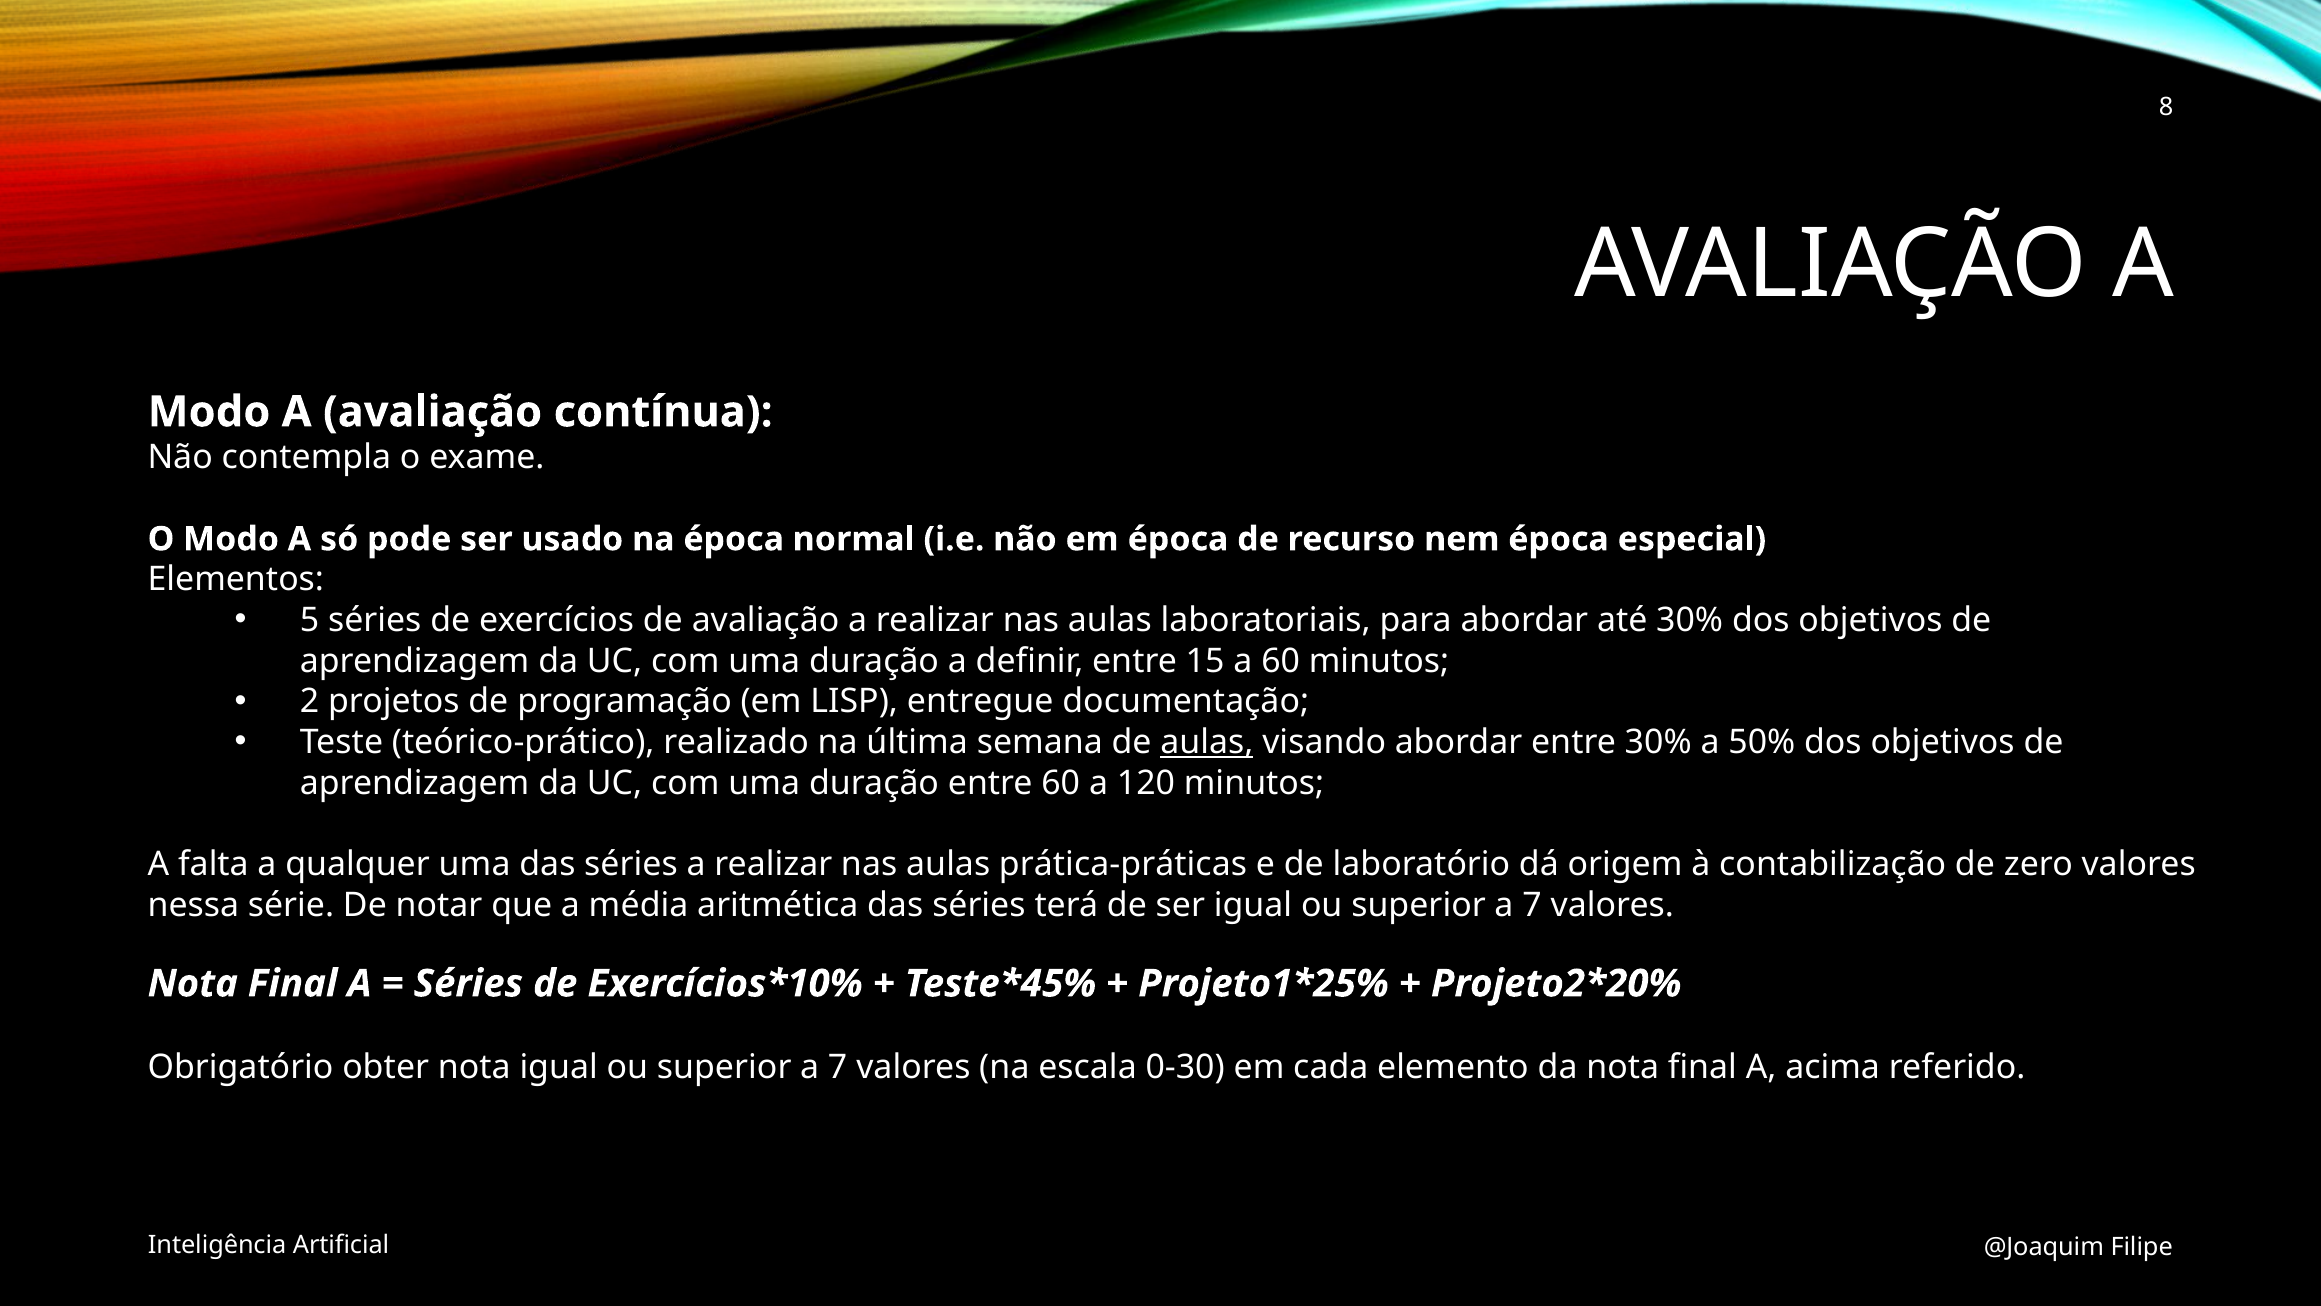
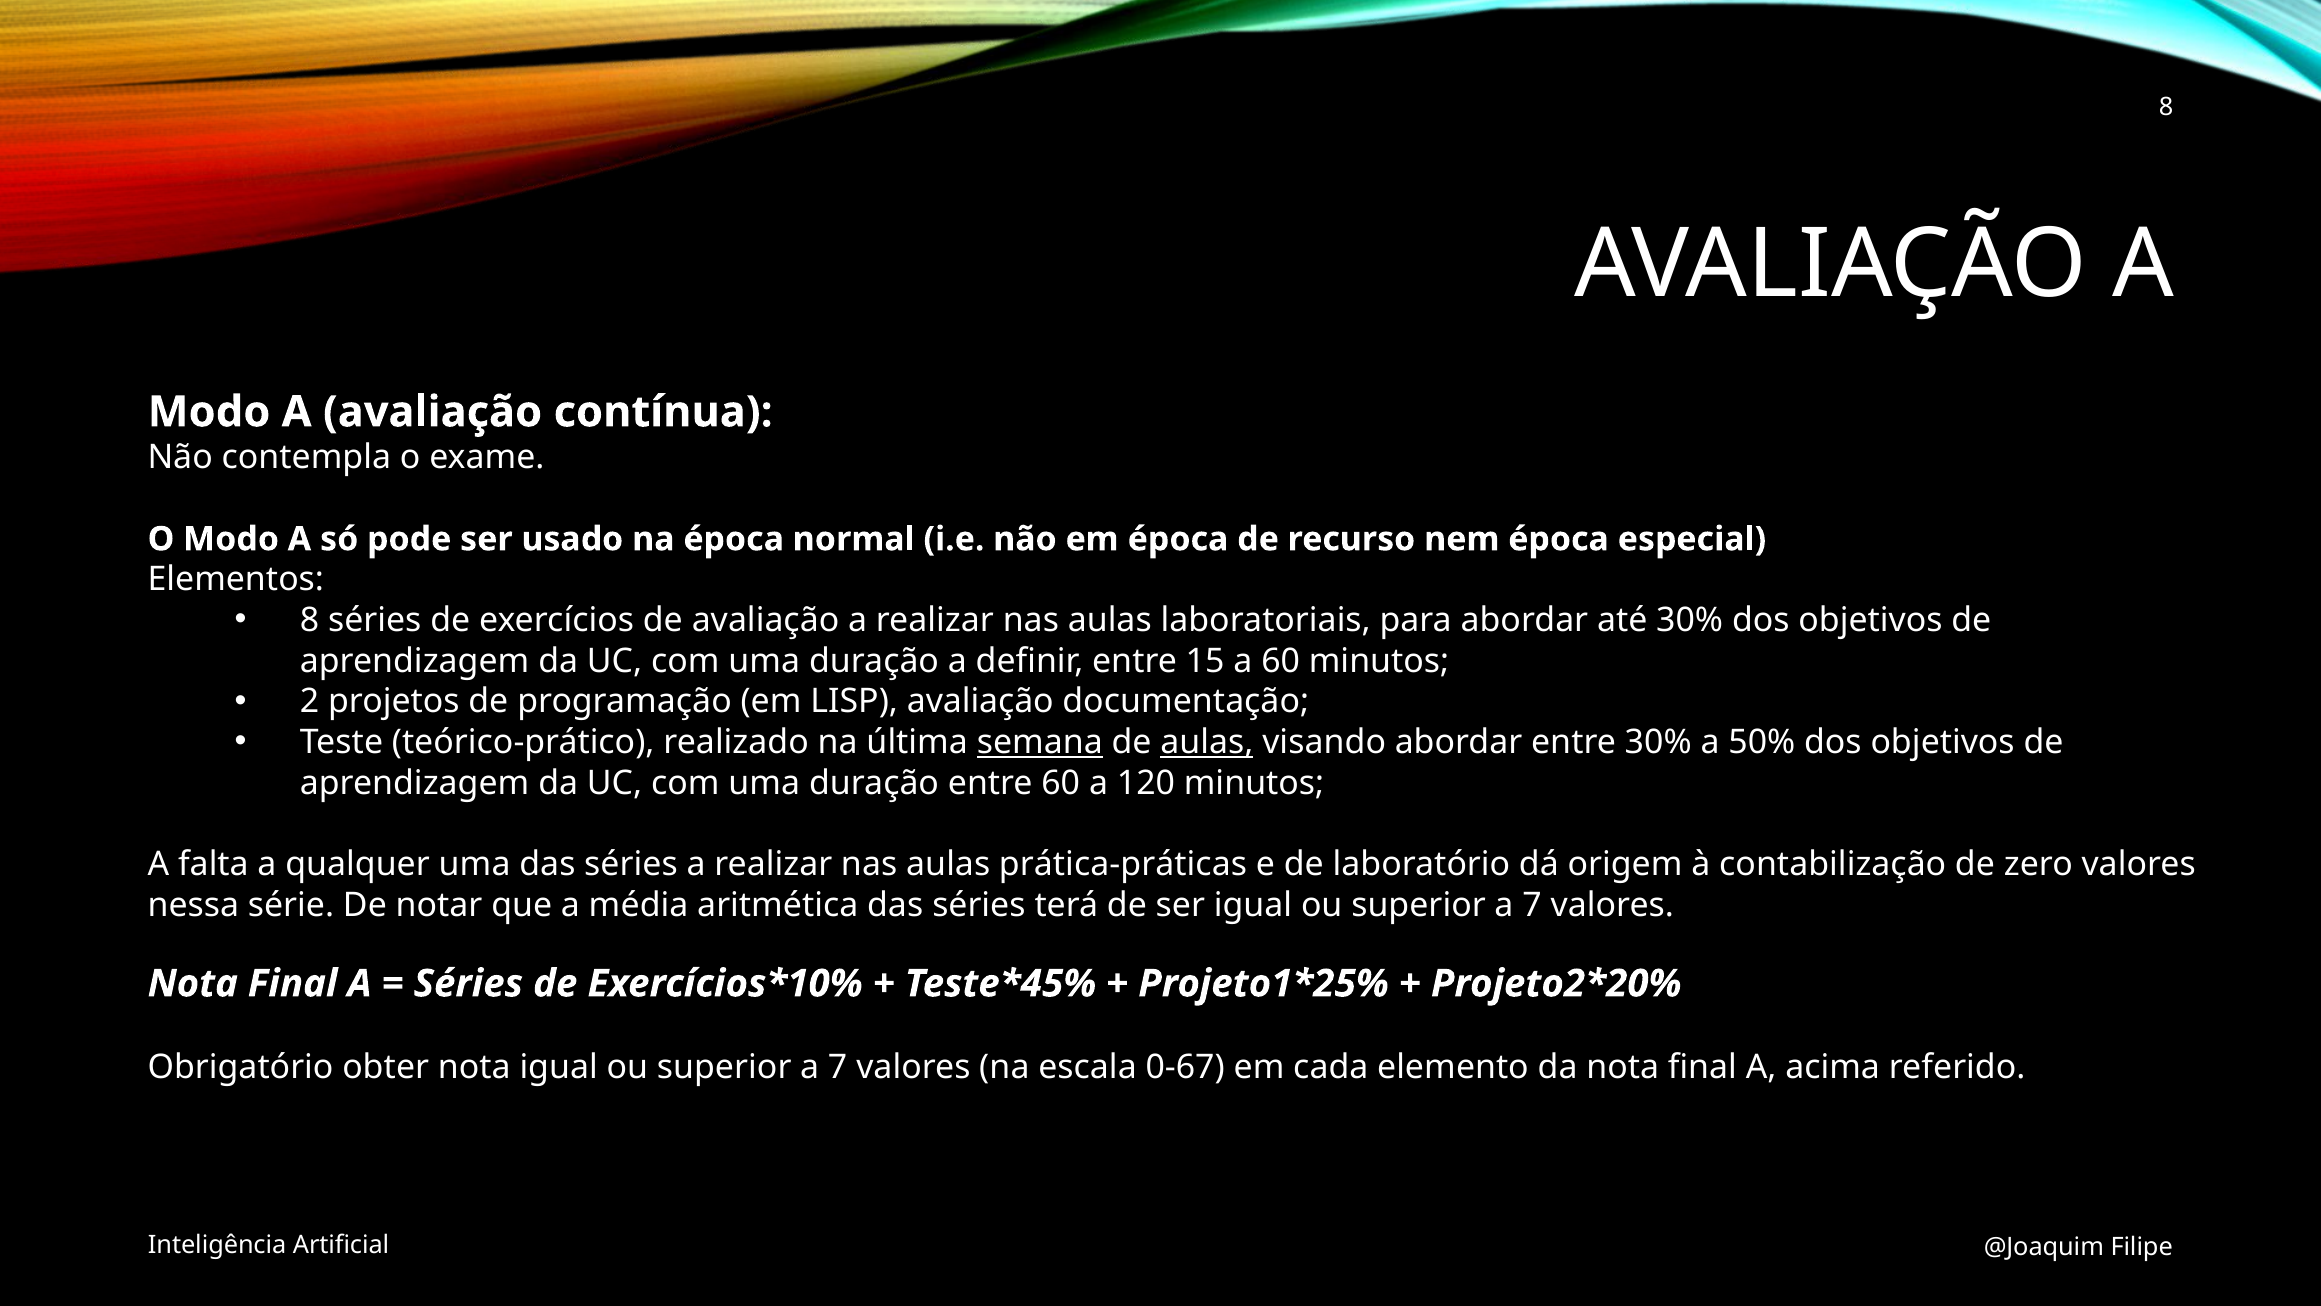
5 at (310, 620): 5 -> 8
LISP entregue: entregue -> avaliação
semana underline: none -> present
0-30: 0-30 -> 0-67
